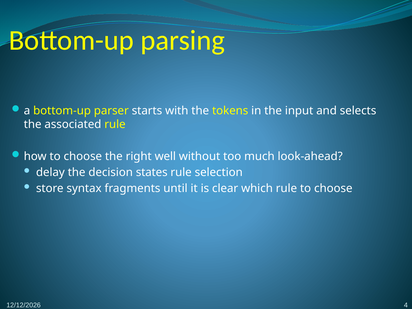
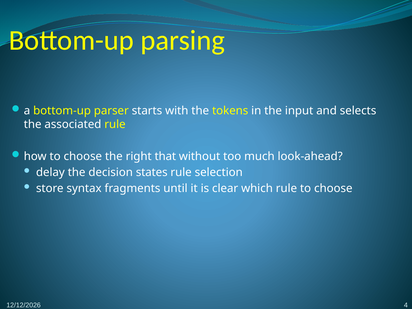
well: well -> that
